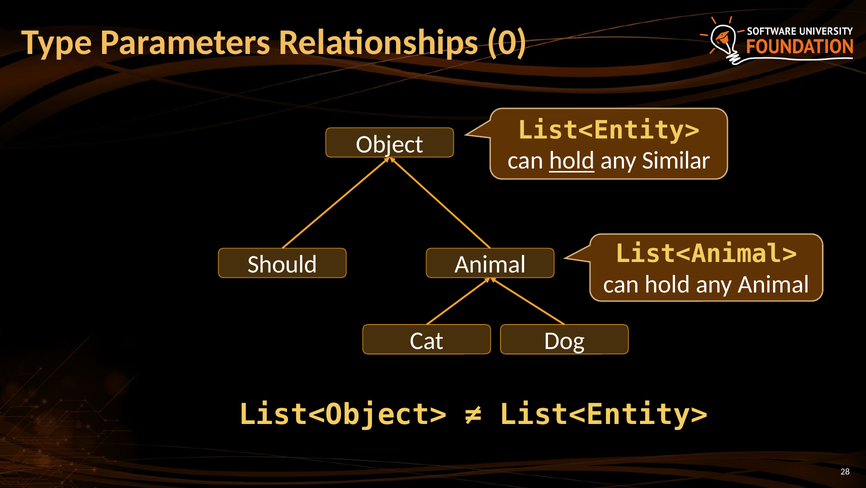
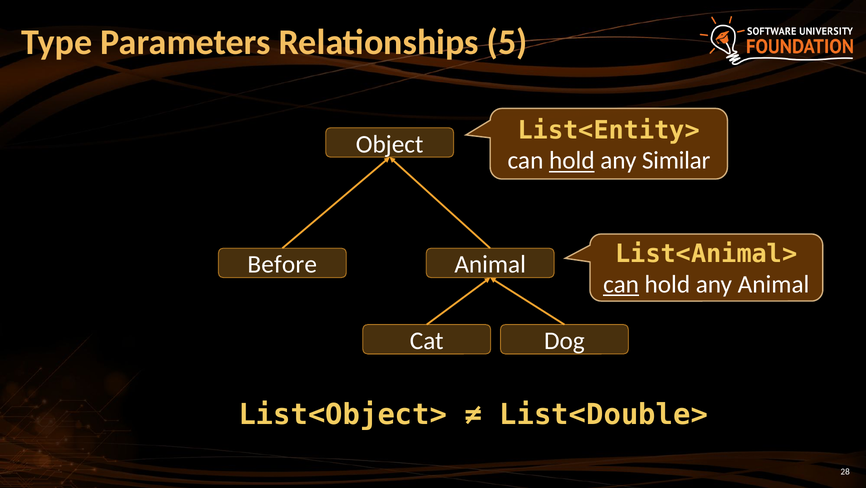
0: 0 -> 5
Should: Should -> Before
can at (621, 284) underline: none -> present
List<Entity> at (604, 414): List<Entity> -> List<Double>
